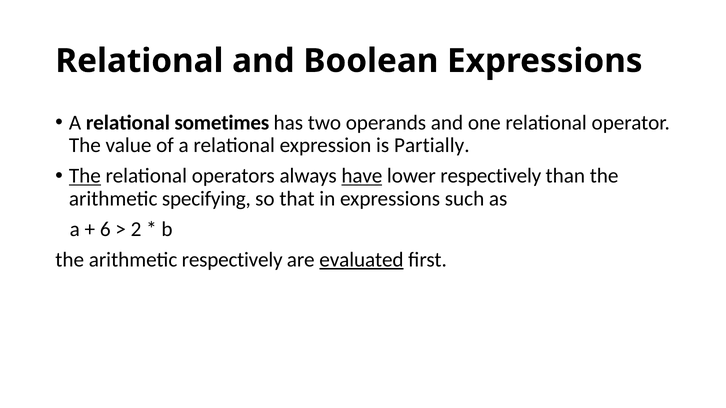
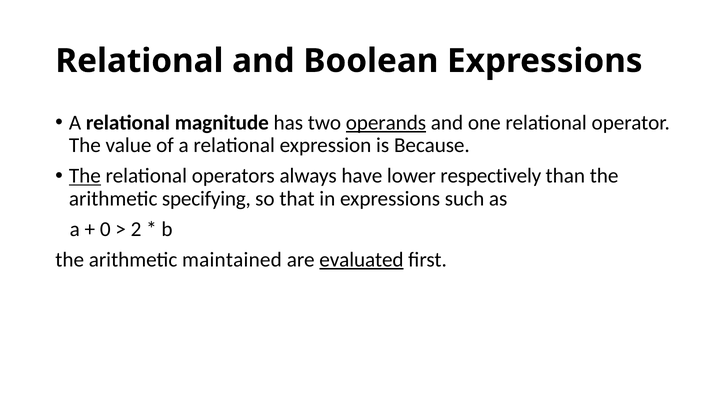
sometimes: sometimes -> magnitude
operands underline: none -> present
Partially: Partially -> Because
have underline: present -> none
6: 6 -> 0
arithmetic respectively: respectively -> maintained
